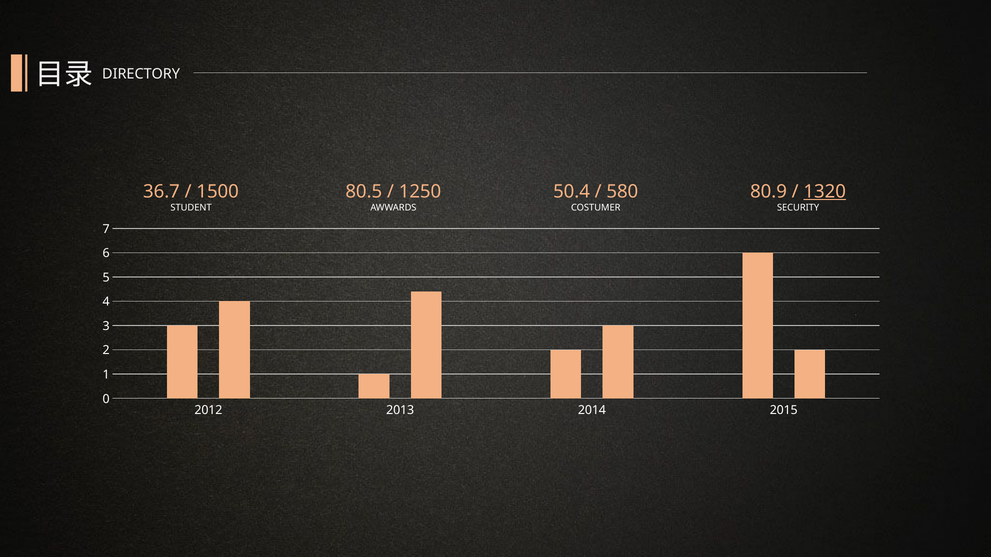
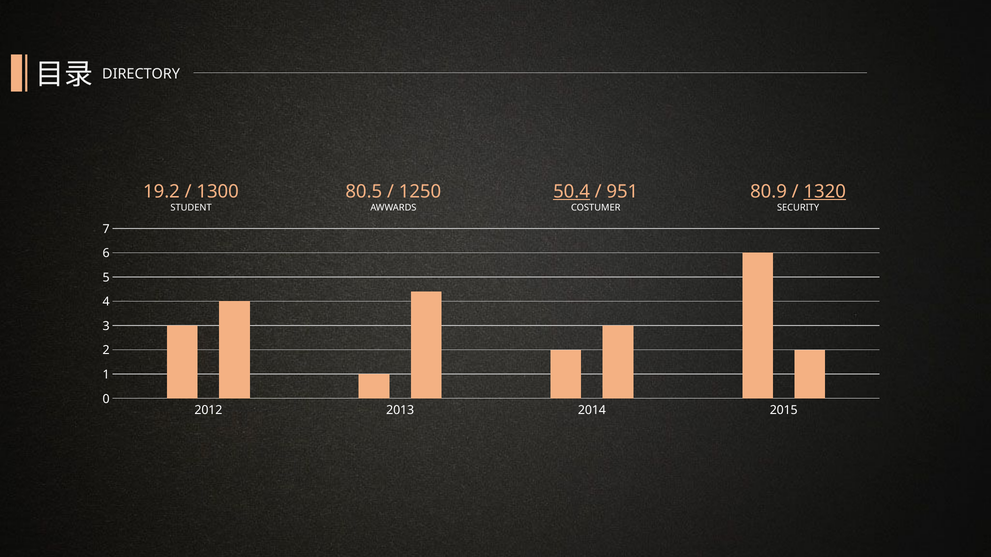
36.7: 36.7 -> 19.2
1500: 1500 -> 1300
50.4 underline: none -> present
580: 580 -> 951
